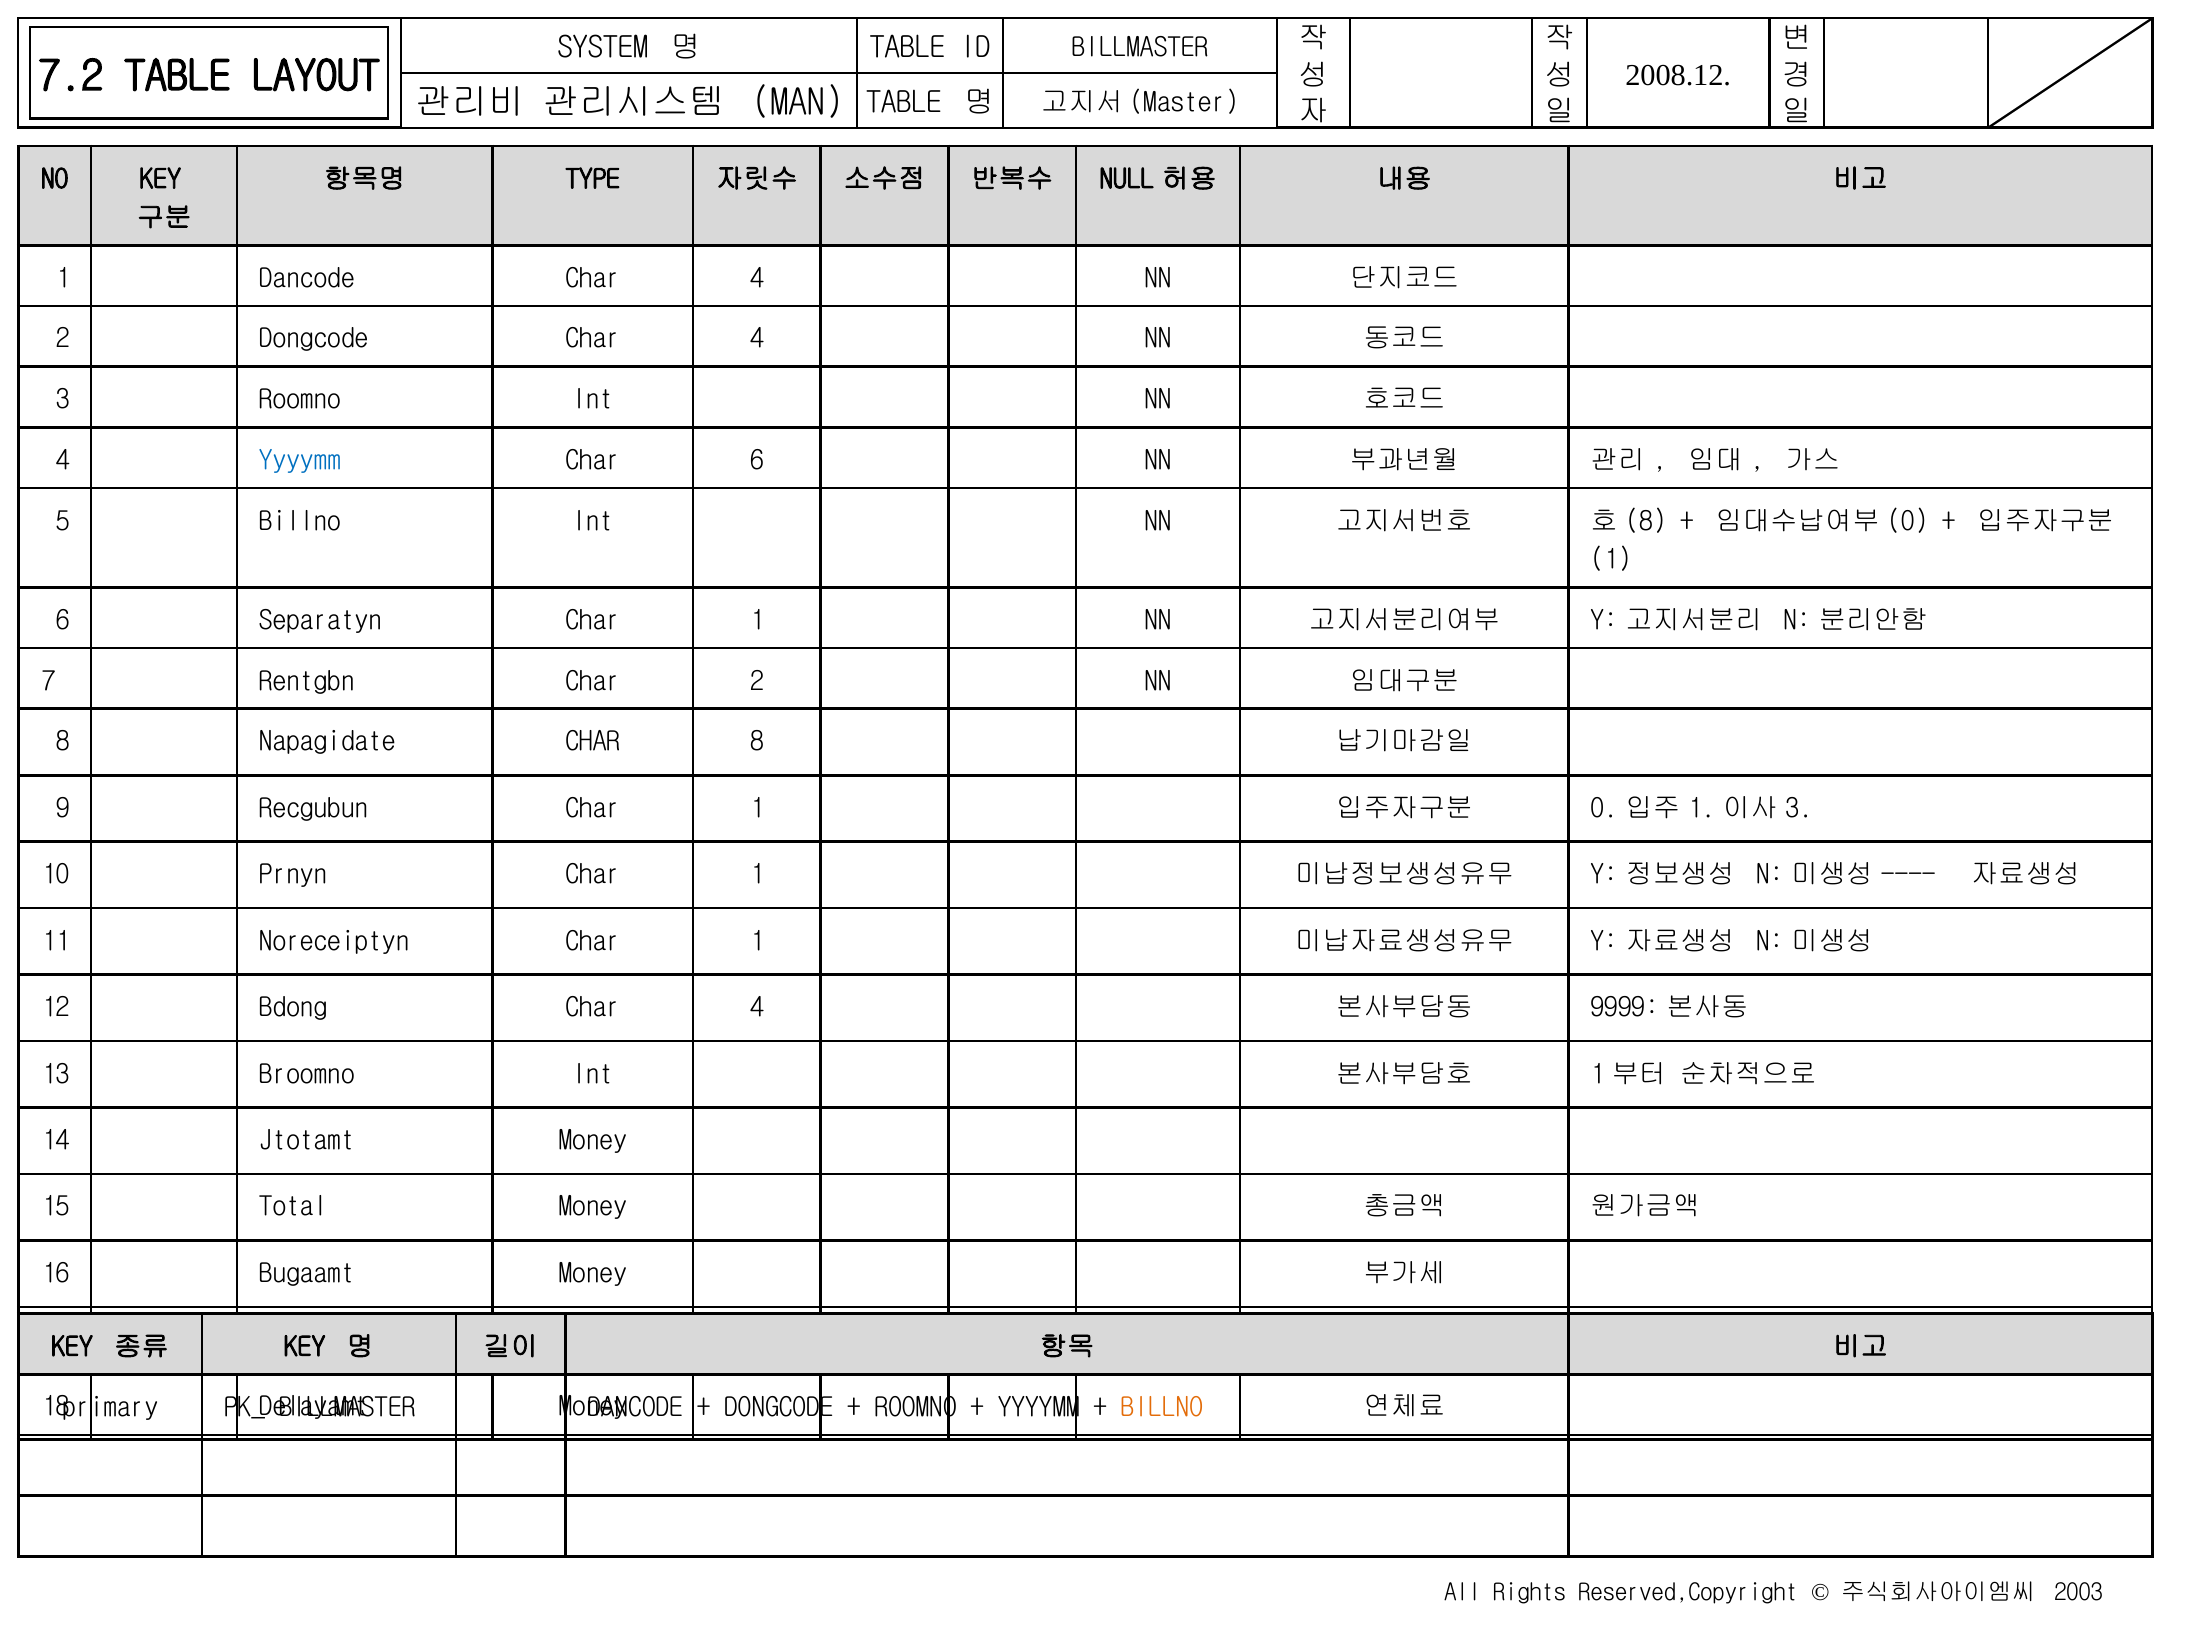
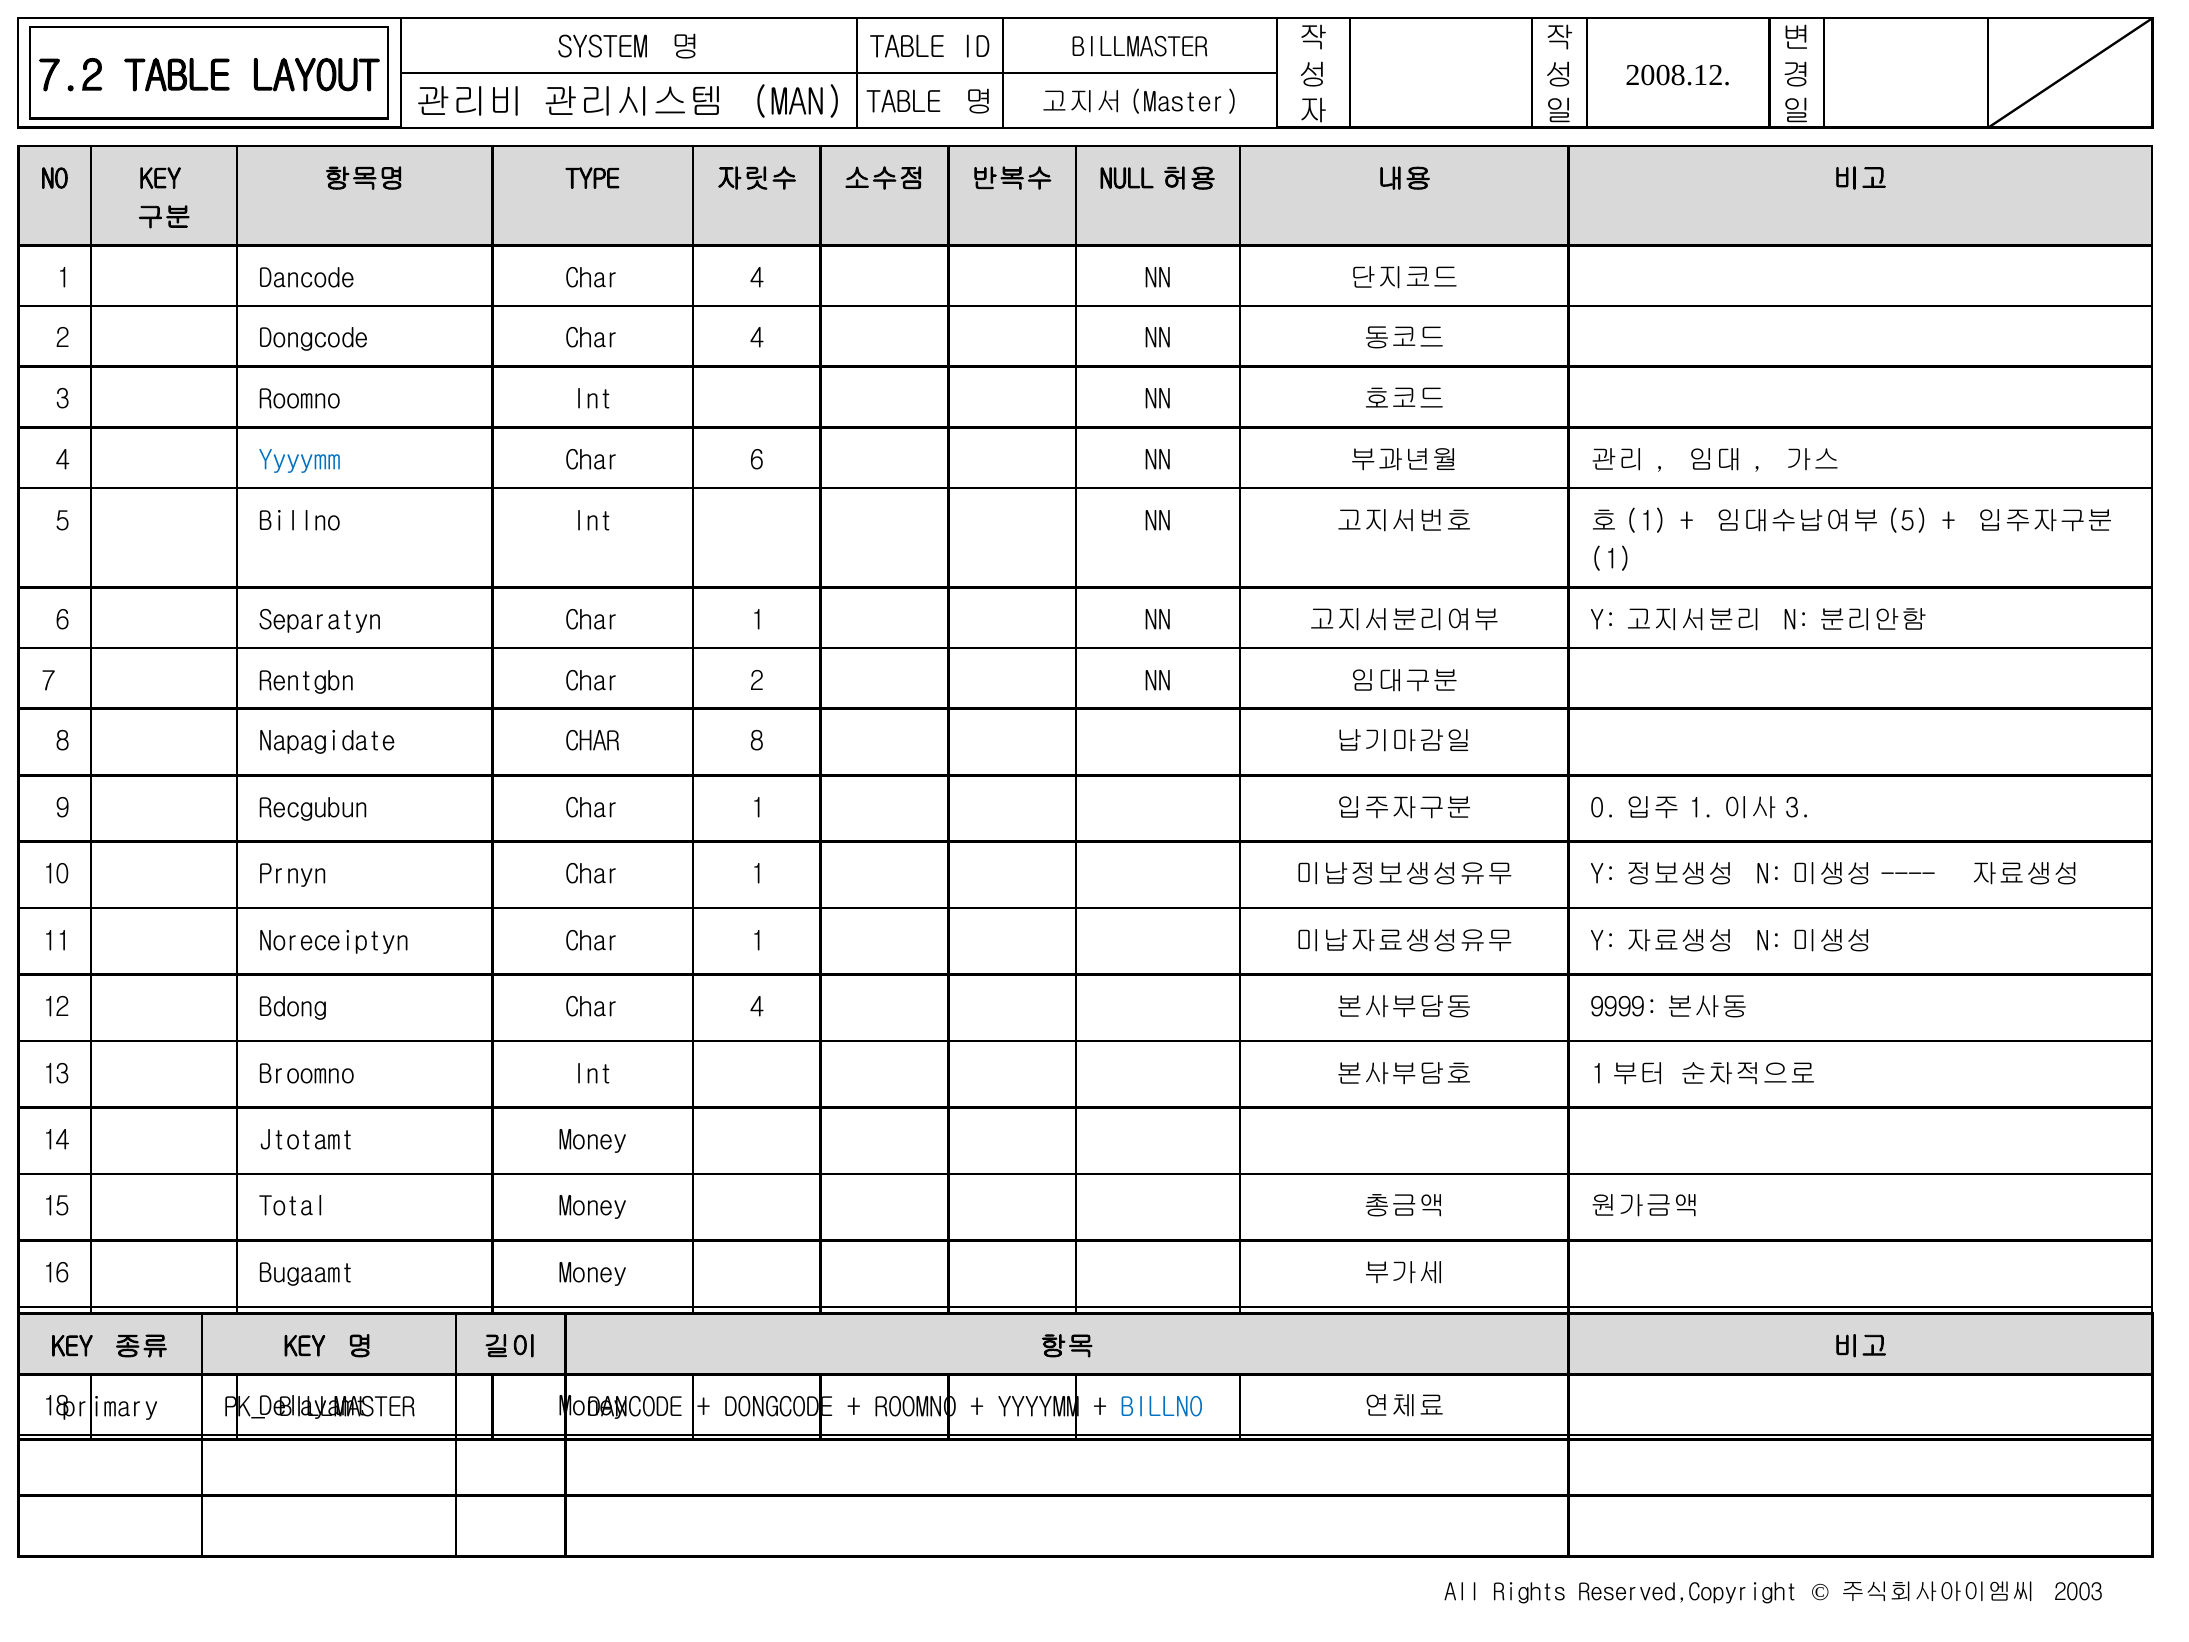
8 at (1646, 521): 8 -> 1
0 at (1908, 521): 0 -> 5
BILLNO at (1162, 1407) colour: orange -> blue
